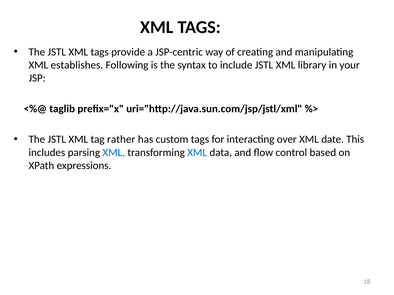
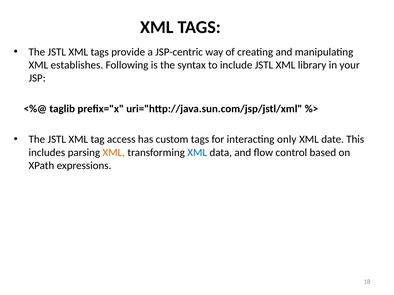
rather: rather -> access
over: over -> only
XML at (114, 153) colour: blue -> orange
